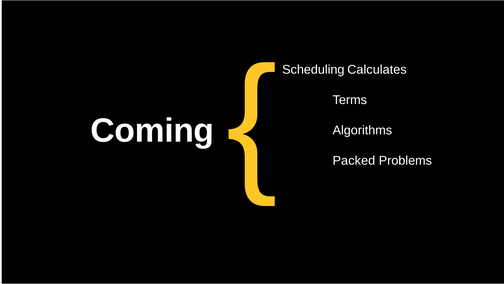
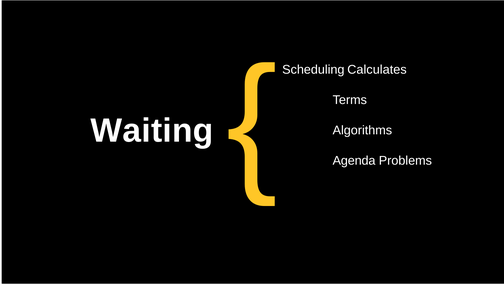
Coming: Coming -> Waiting
Packed: Packed -> Agenda
